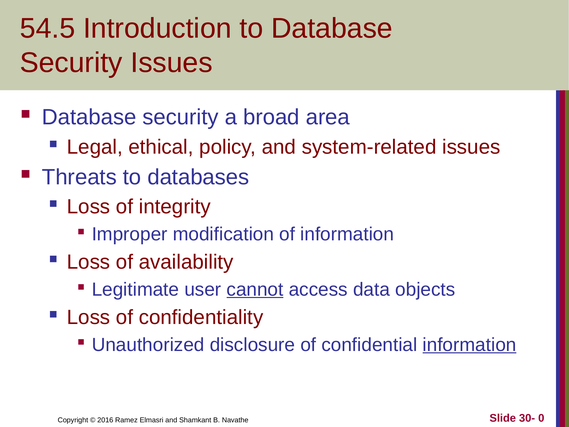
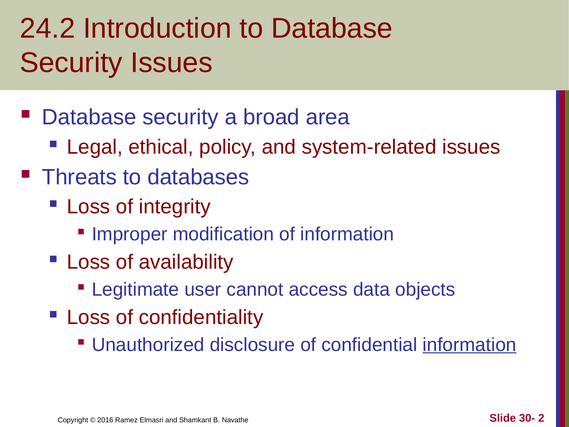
54.5: 54.5 -> 24.2
cannot underline: present -> none
0: 0 -> 2
